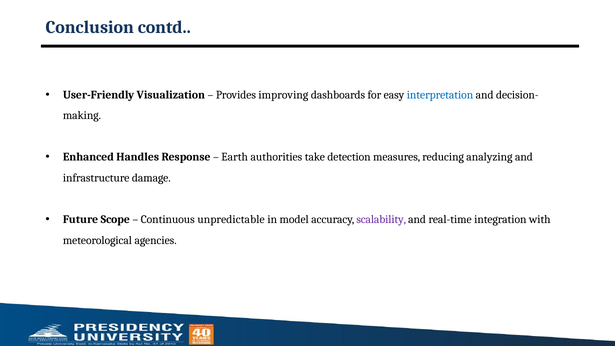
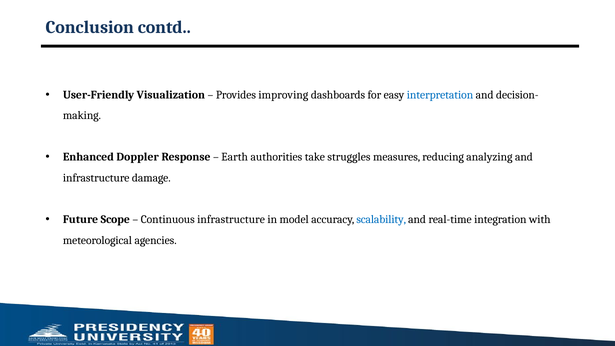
Handles: Handles -> Doppler
detection: detection -> struggles
Continuous unpredictable: unpredictable -> infrastructure
scalability colour: purple -> blue
